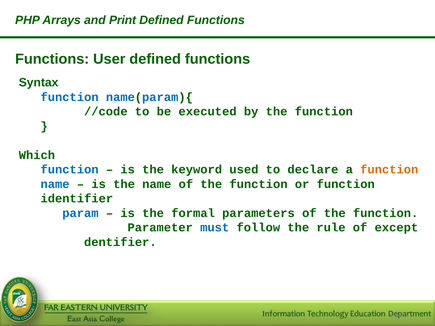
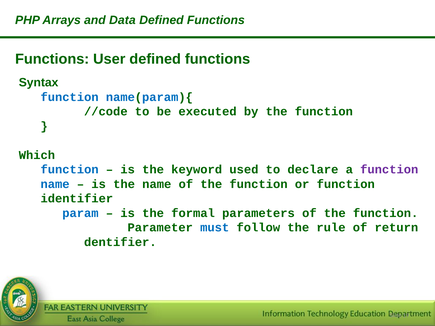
Print: Print -> Data
function at (389, 170) colour: orange -> purple
except: except -> return
